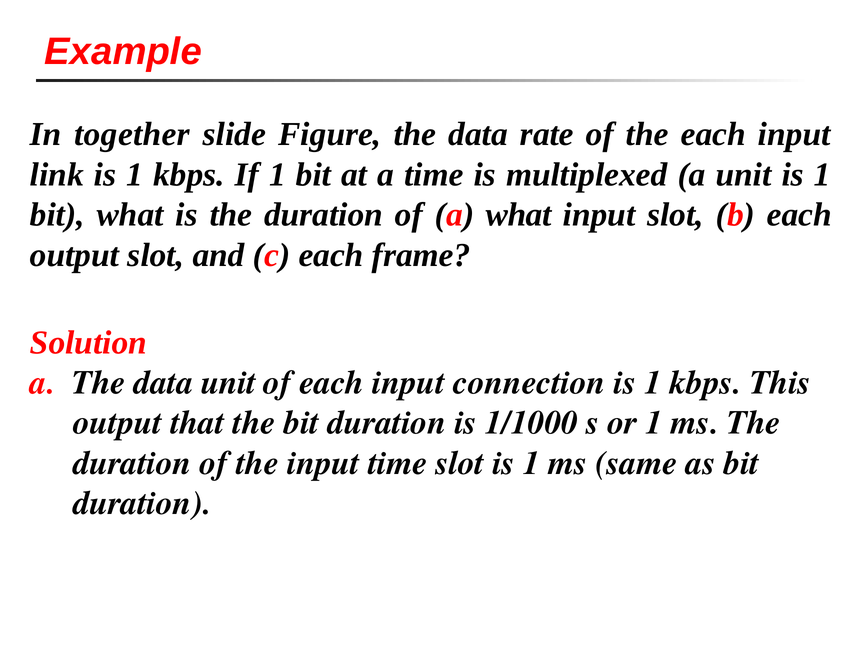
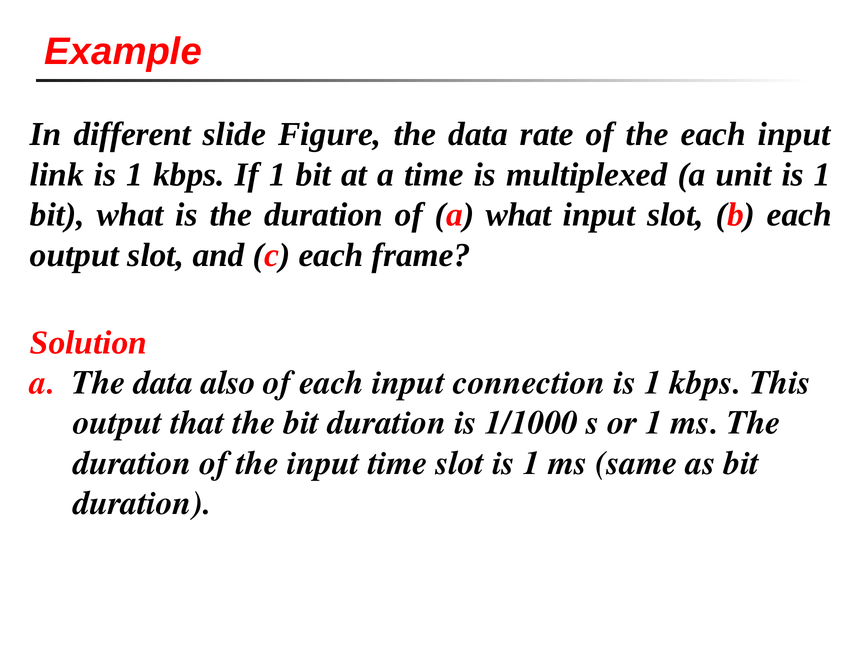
together: together -> different
data unit: unit -> also
